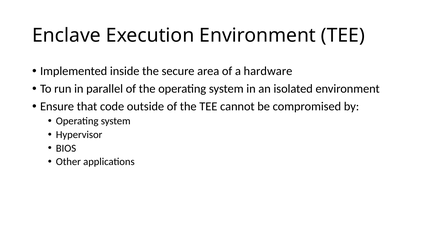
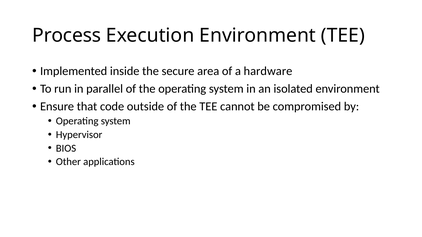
Enclave: Enclave -> Process
